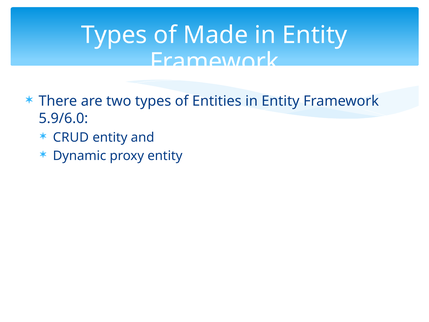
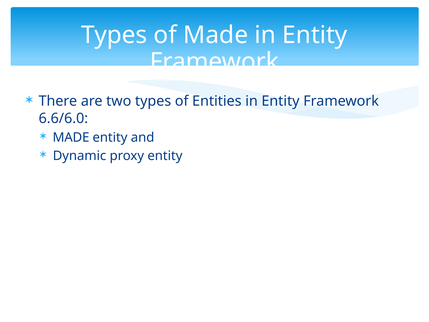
5.9/6.0: 5.9/6.0 -> 6.6/6.0
CRUD at (71, 137): CRUD -> MADE
